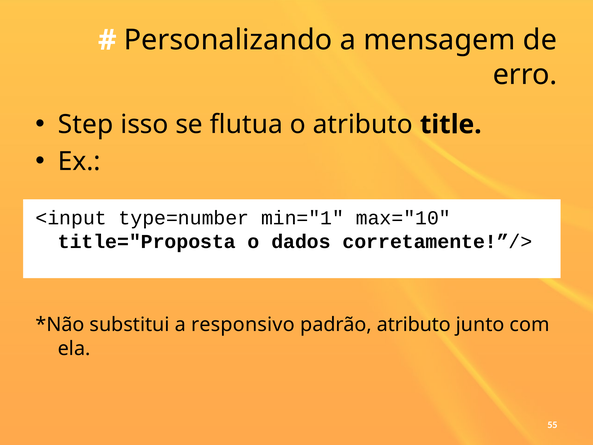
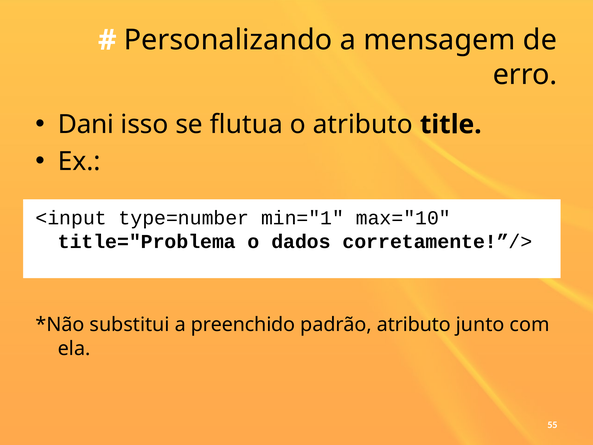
Step: Step -> Dani
title="Proposta: title="Proposta -> title="Problema
responsivo: responsivo -> preenchido
